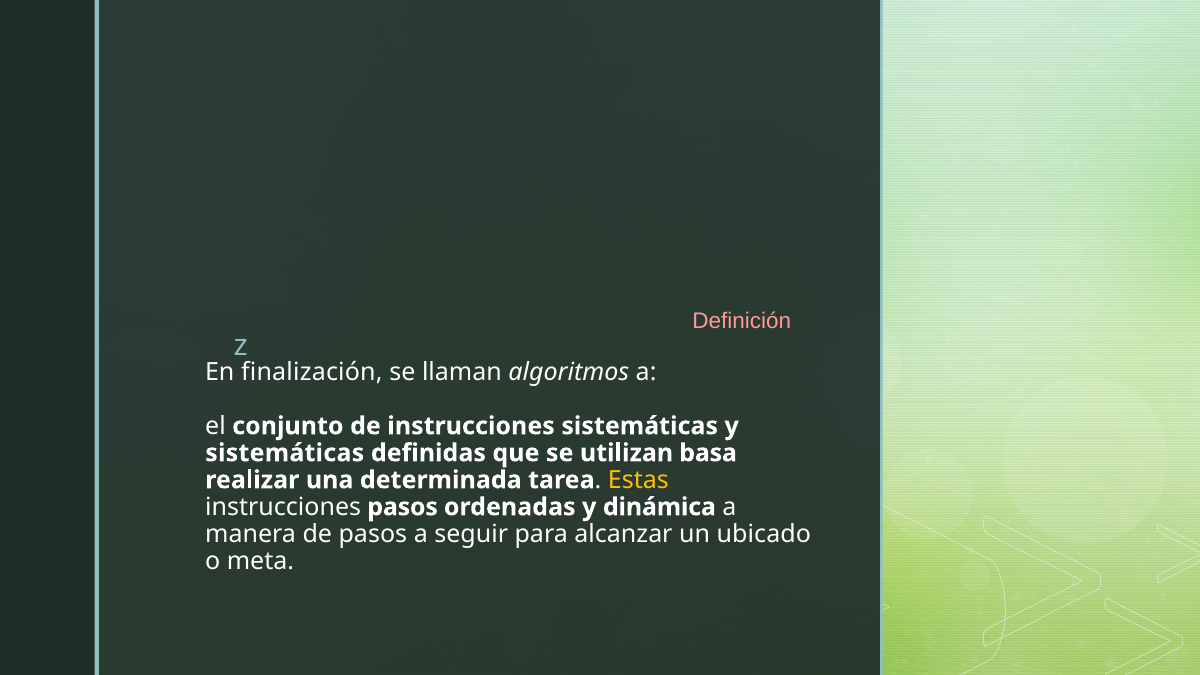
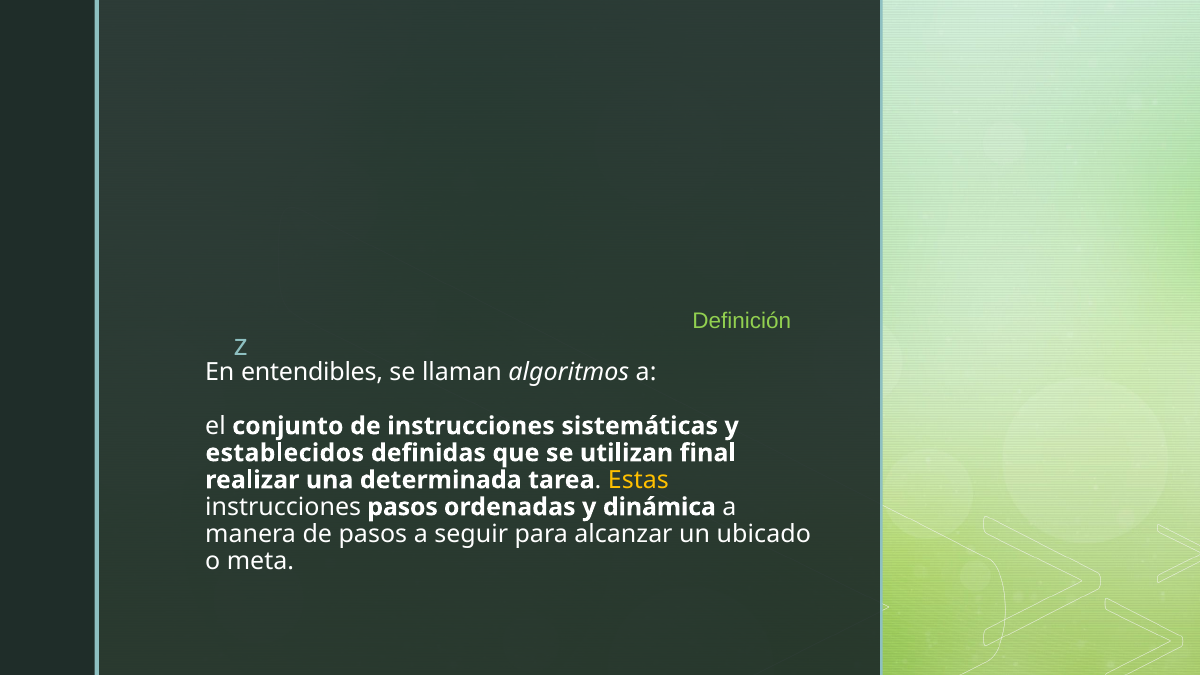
Definición colour: pink -> light green
finalización: finalización -> entendibles
sistemáticas at (285, 453): sistemáticas -> establecidos
basa: basa -> final
